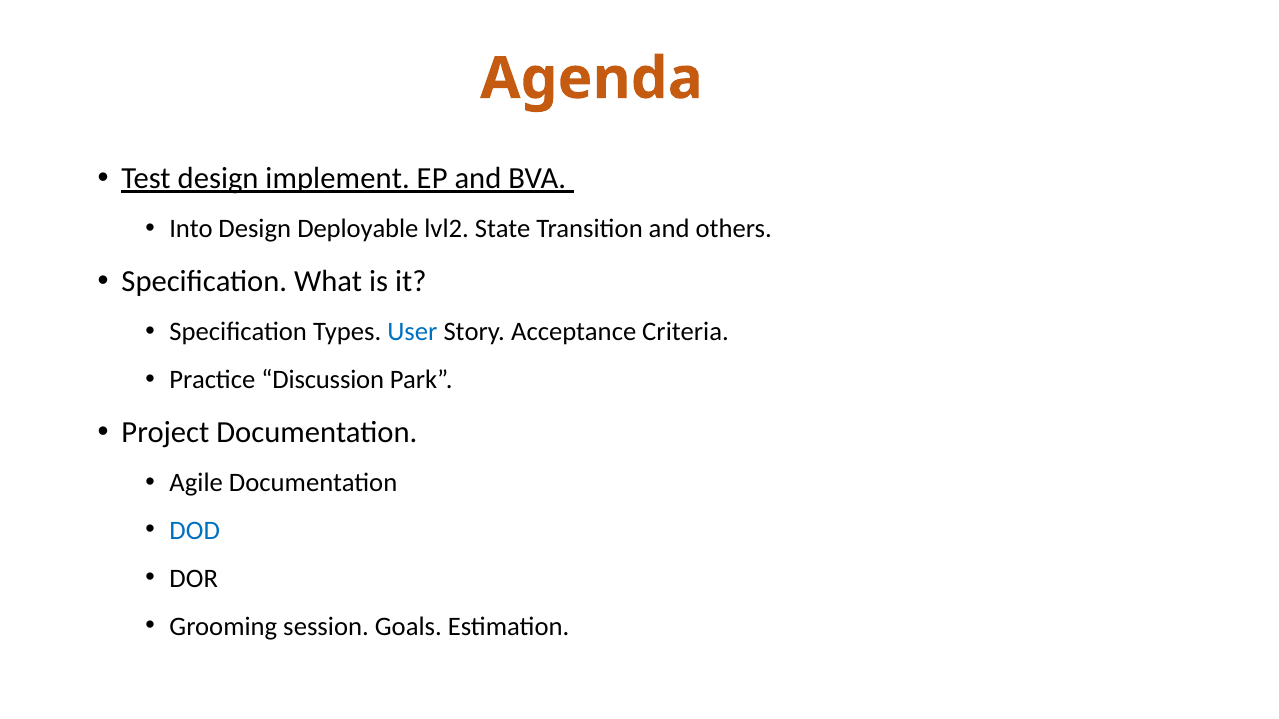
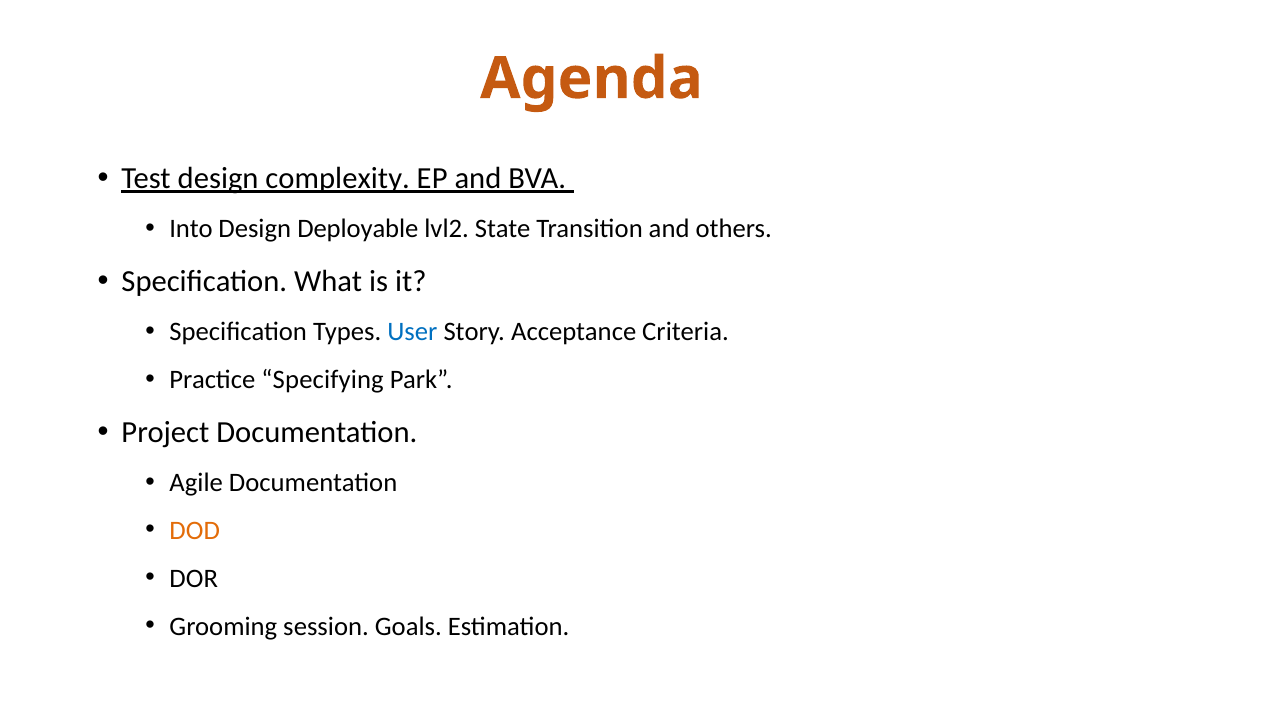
implement: implement -> complexity
Discussion: Discussion -> Specifying
DOD colour: blue -> orange
